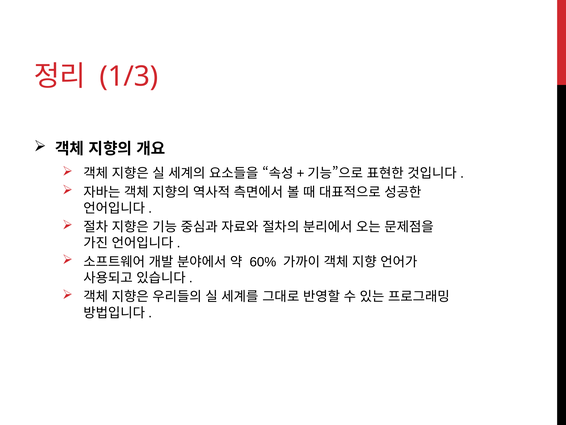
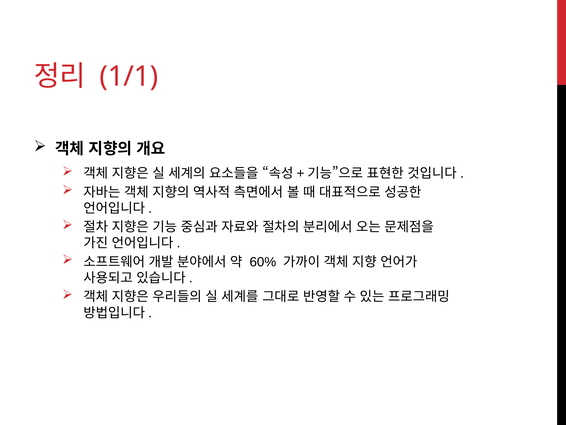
1/3: 1/3 -> 1/1
